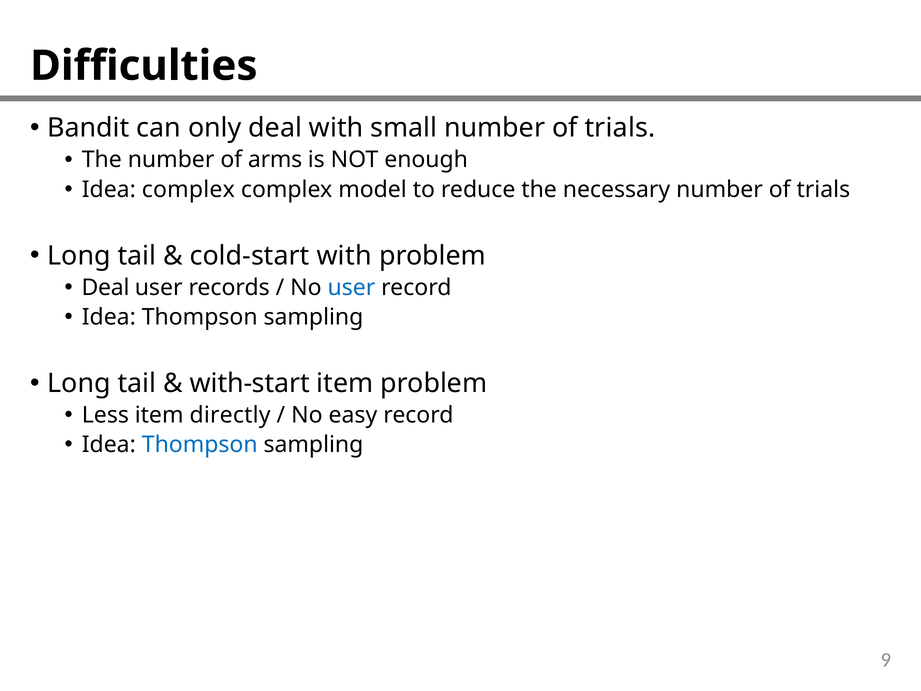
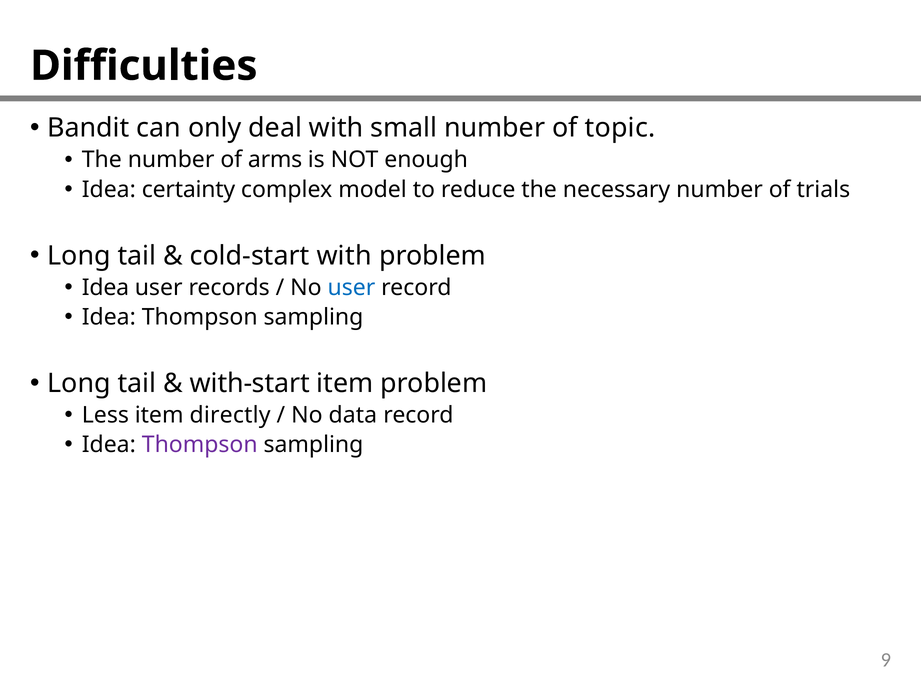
small number of trials: trials -> topic
Idea complex: complex -> certainty
Deal at (106, 287): Deal -> Idea
easy: easy -> data
Thompson at (200, 445) colour: blue -> purple
